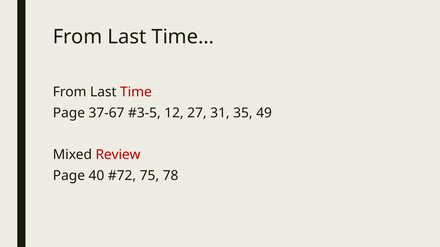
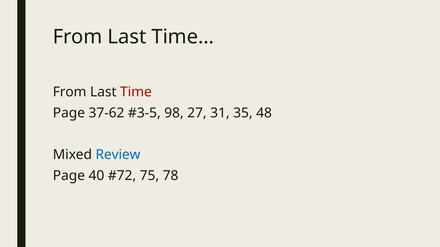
37-67: 37-67 -> 37-62
12: 12 -> 98
49: 49 -> 48
Review colour: red -> blue
